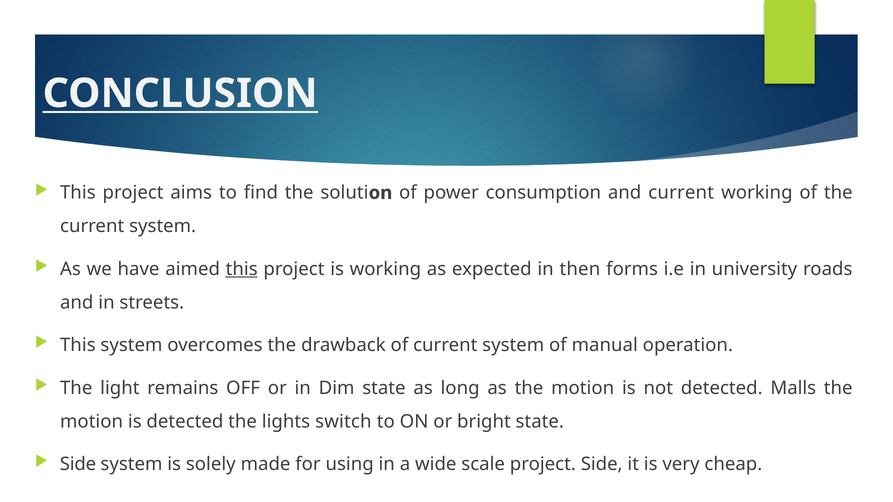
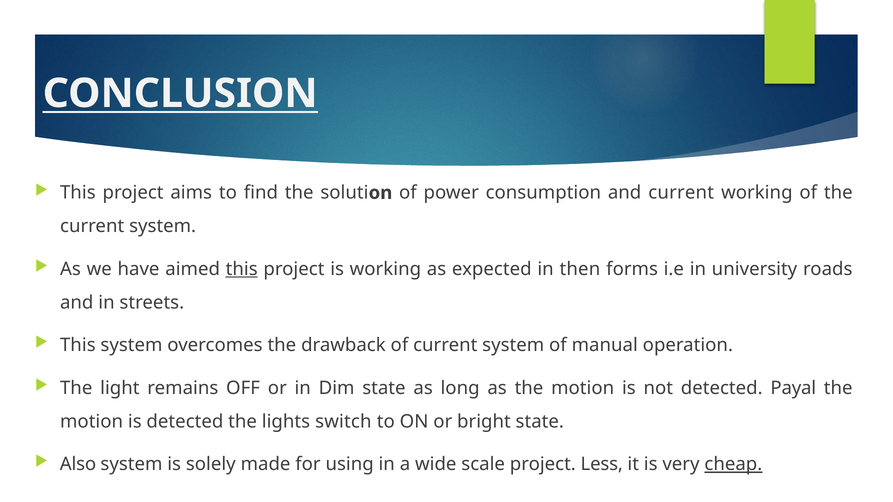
Malls: Malls -> Payal
Side at (78, 465): Side -> Also
project Side: Side -> Less
cheap underline: none -> present
